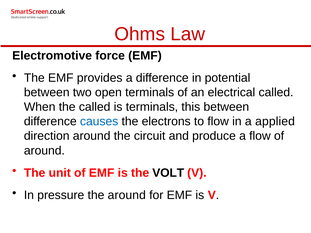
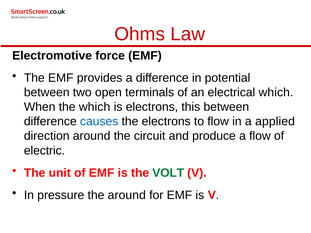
electrical called: called -> which
the called: called -> which
is terminals: terminals -> electrons
around at (44, 151): around -> electric
VOLT colour: black -> green
